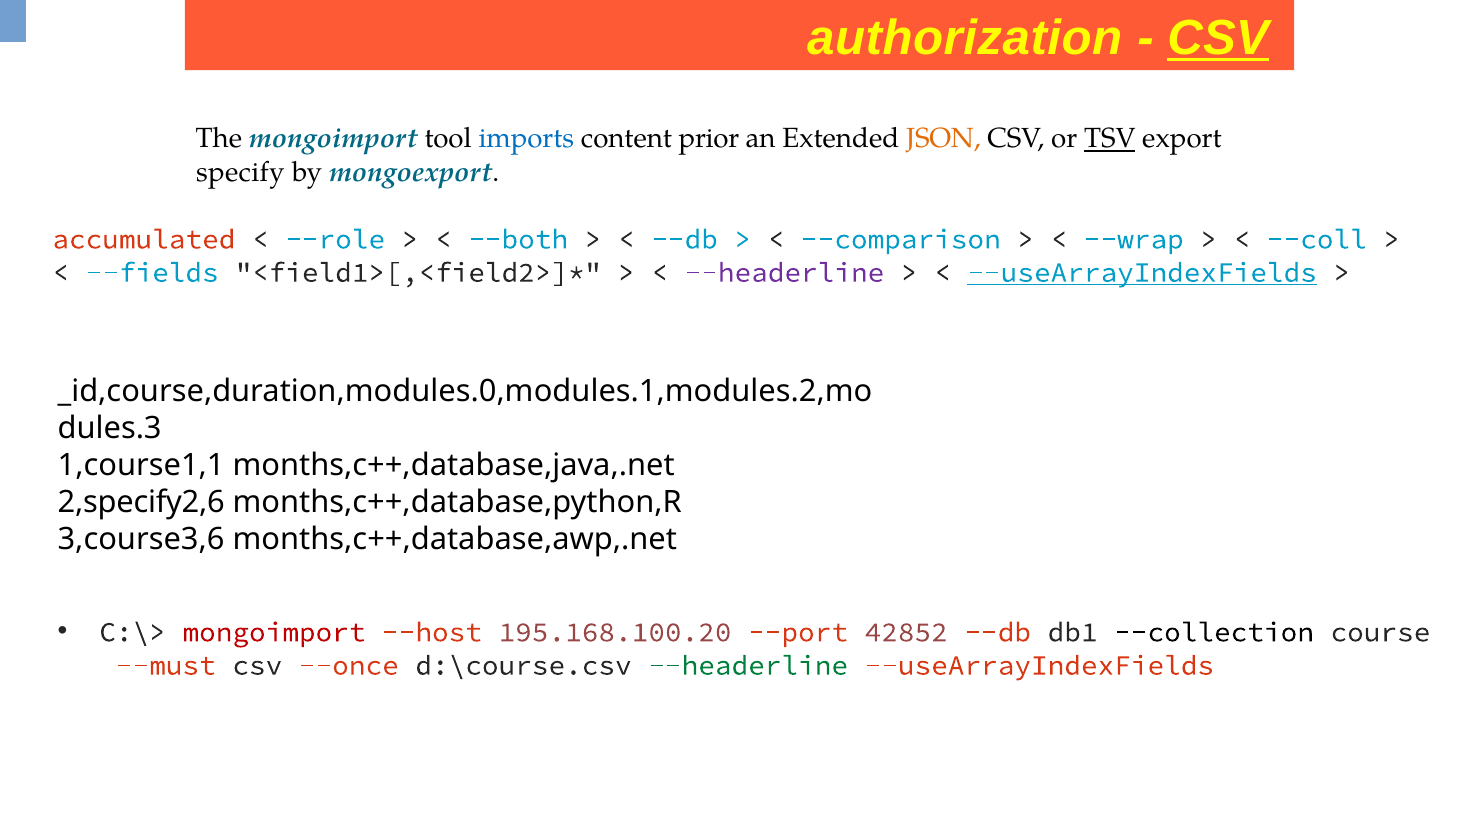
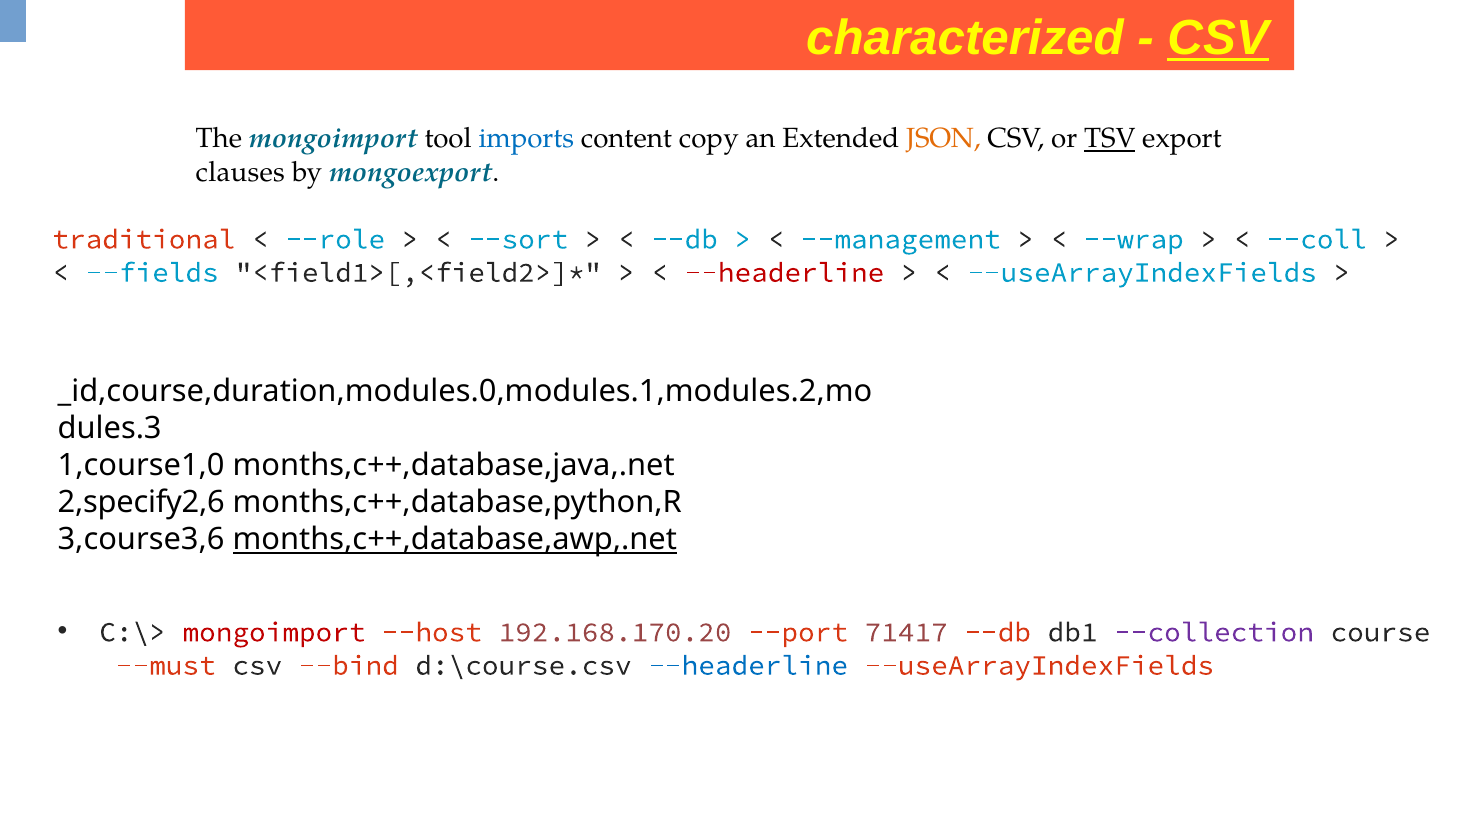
authorization: authorization -> characterized
prior: prior -> copy
specify: specify -> clauses
accumulated: accumulated -> traditional
--both: --both -> --sort
--comparison: --comparison -> --management
--headerline at (784, 273) colour: purple -> red
--useArrayIndexFields at (1142, 273) underline: present -> none
1,course1,1: 1,course1,1 -> 1,course1,0
months,c++,database,awp,.net underline: none -> present
195.168.100.20: 195.168.100.20 -> 192.168.170.20
42852: 42852 -> 71417
--collection colour: black -> purple
--once: --once -> --bind
--headerline at (748, 665) colour: green -> blue
